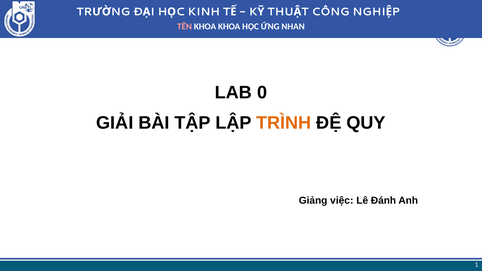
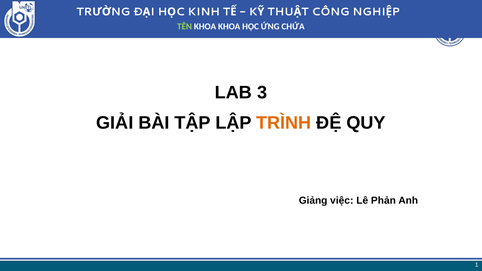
TÊN colour: pink -> light green
NHAN: NHAN -> CHỨA
0: 0 -> 3
Đánh: Đánh -> Phản
